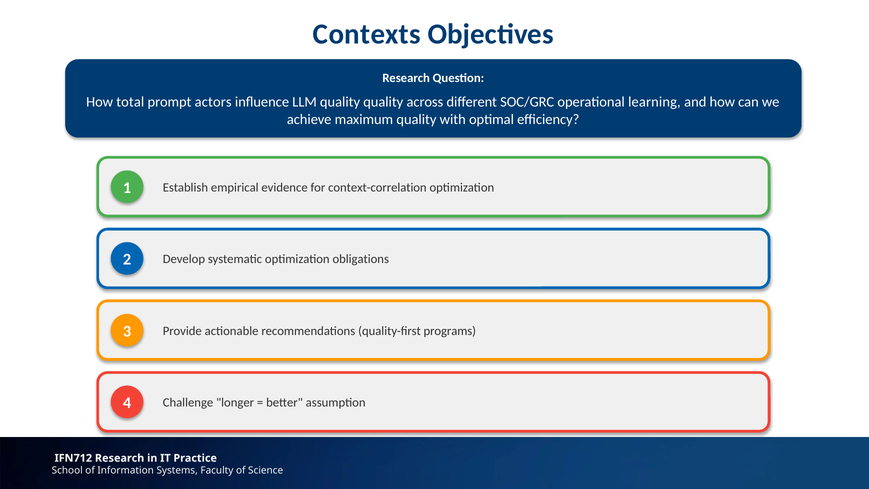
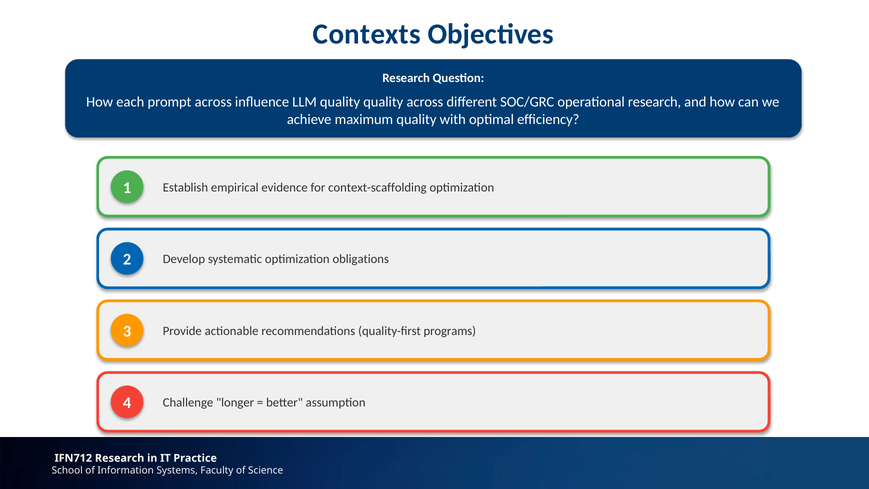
total: total -> each
prompt actors: actors -> across
operational learning: learning -> research
context-correlation: context-correlation -> context-scaffolding
